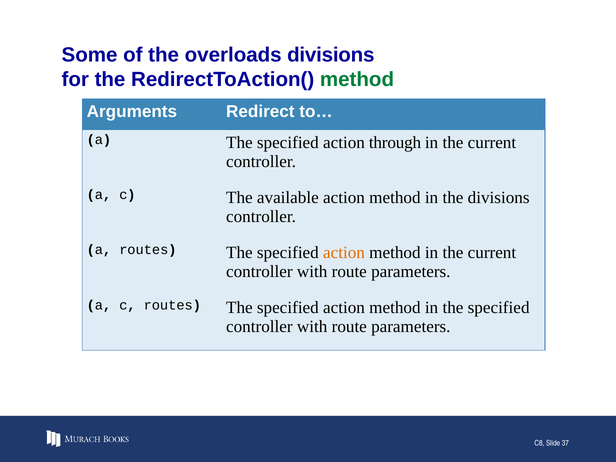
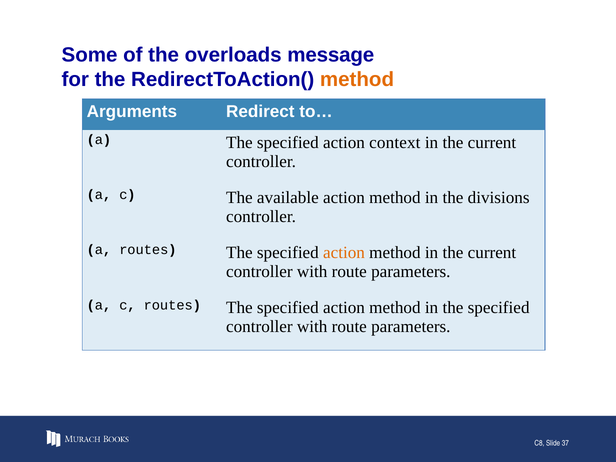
overloads divisions: divisions -> message
method at (357, 80) colour: green -> orange
through: through -> context
